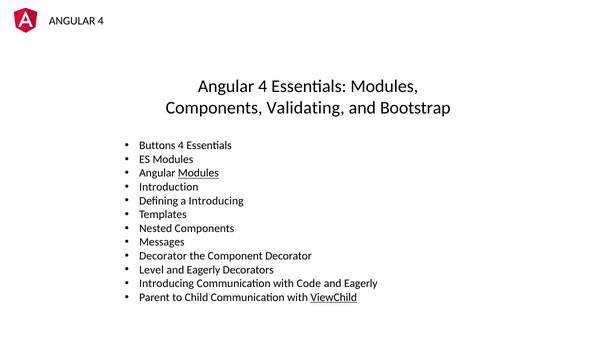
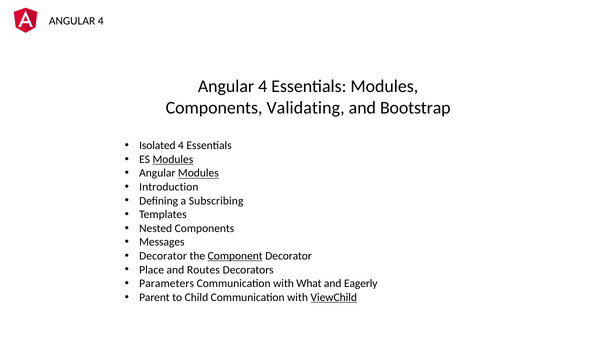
Buttons: Buttons -> Isolated
Modules at (173, 159) underline: none -> present
a Introducing: Introducing -> Subscribing
Component underline: none -> present
Level: Level -> Place
Eagerly at (203, 270): Eagerly -> Routes
Introducing at (167, 283): Introducing -> Parameters
Code: Code -> What
